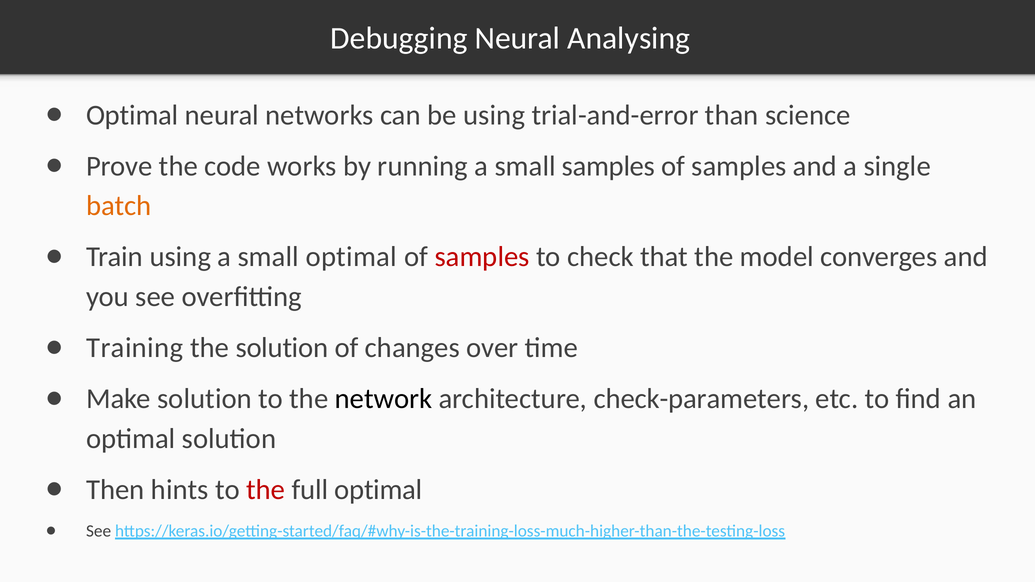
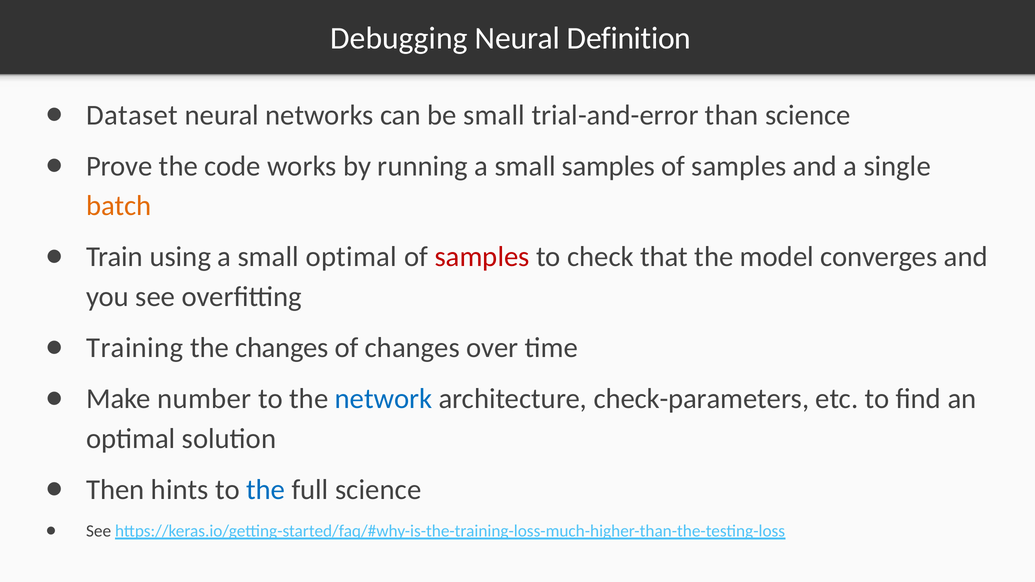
Analysing: Analysing -> Definition
Optimal at (132, 115): Optimal -> Dataset
be using: using -> small
the solution: solution -> changes
Make solution: solution -> number
network colour: black -> blue
the at (266, 490) colour: red -> blue
full optimal: optimal -> science
